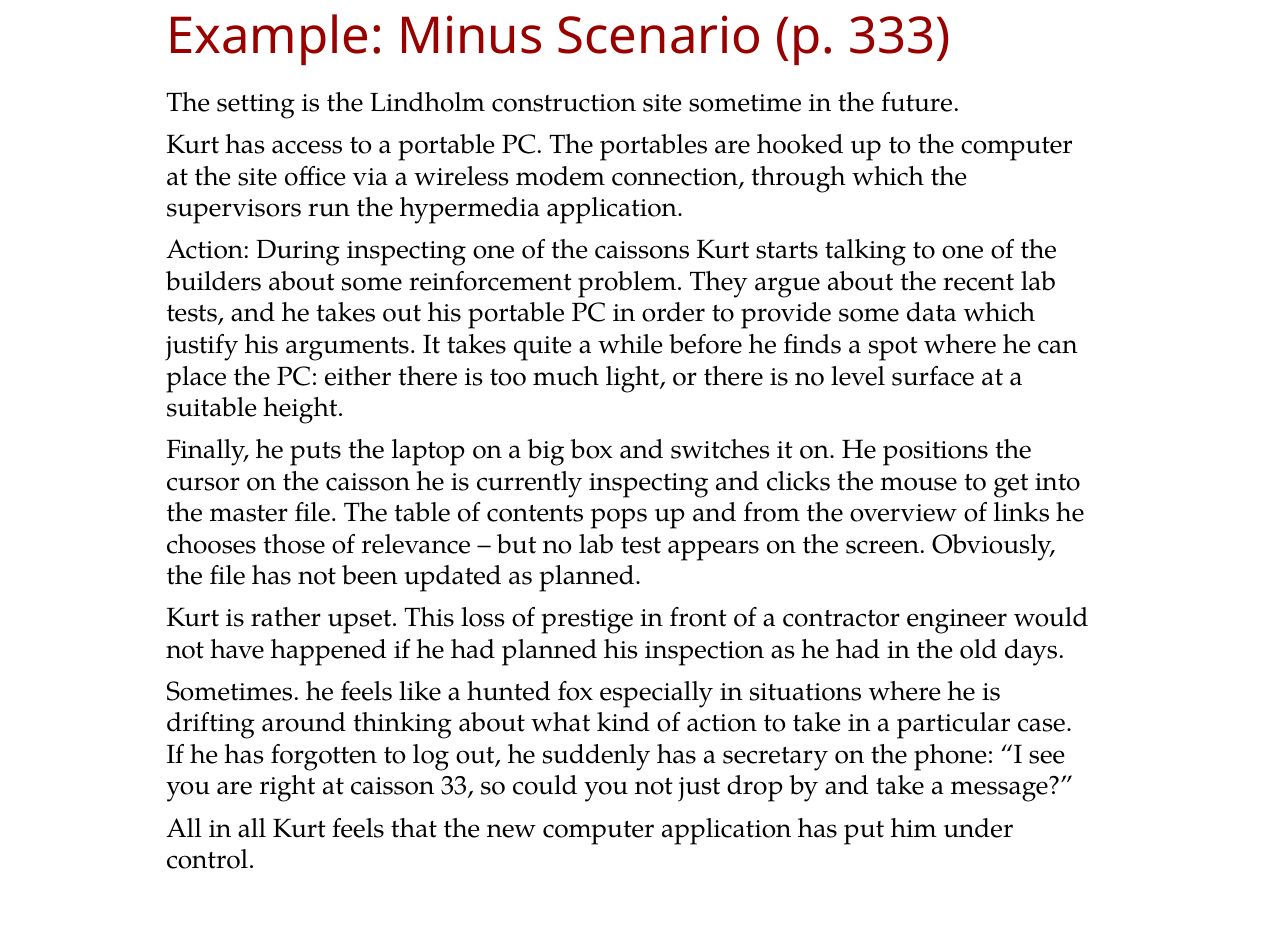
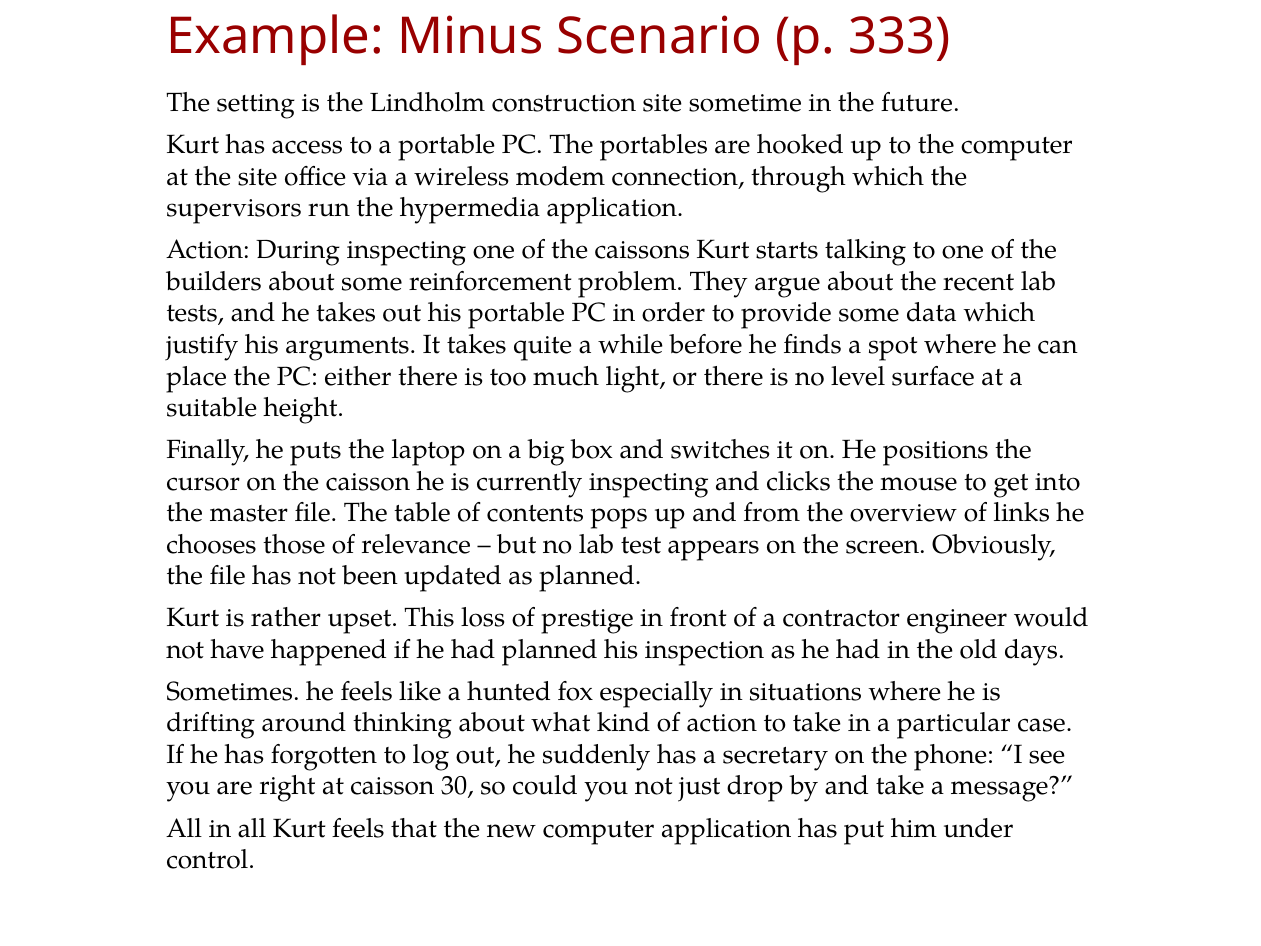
33: 33 -> 30
